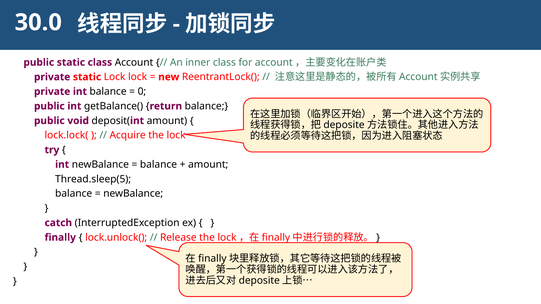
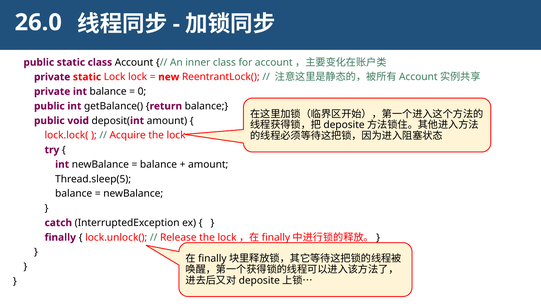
30.0: 30.0 -> 26.0
